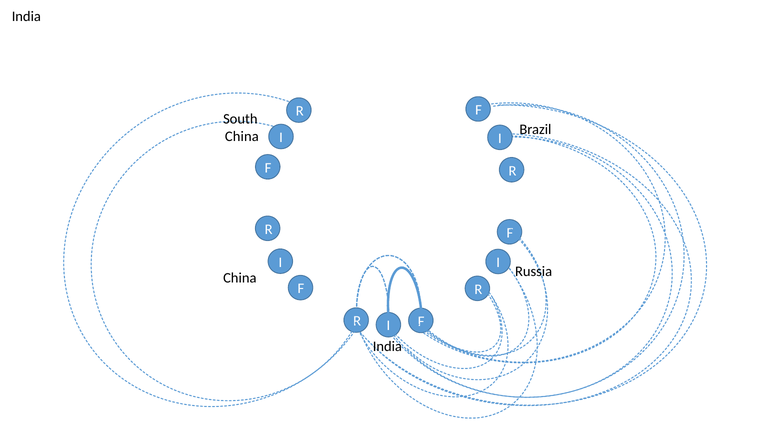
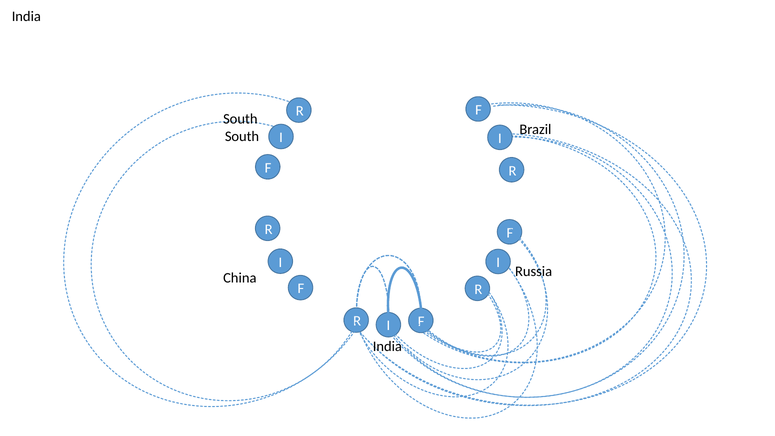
China at (242, 136): China -> South
